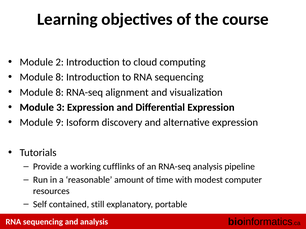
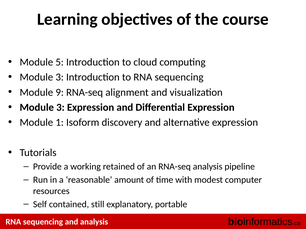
2: 2 -> 5
8 at (60, 77): 8 -> 3
8 at (60, 92): 8 -> 9
9: 9 -> 1
cufflinks: cufflinks -> retained
